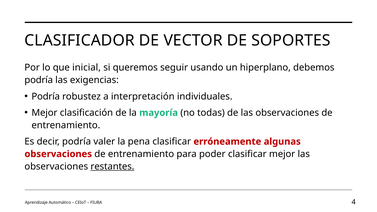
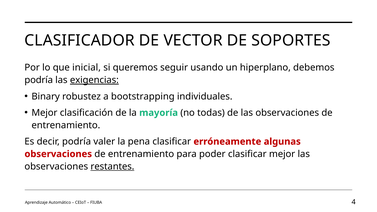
exigencias underline: none -> present
Podría at (46, 96): Podría -> Binary
interpretación: interpretación -> bootstrapping
